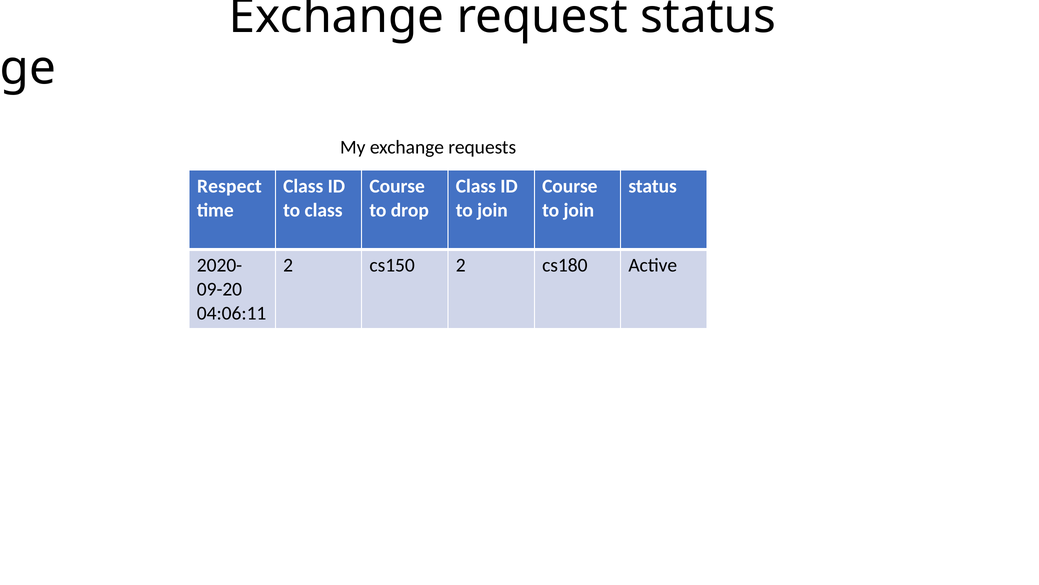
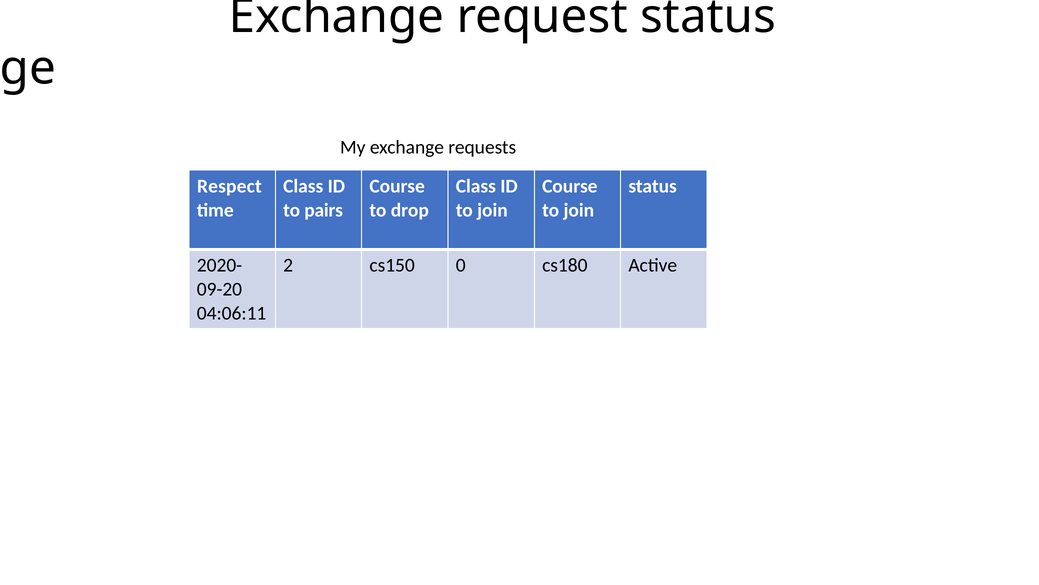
to class: class -> pairs
cs150 2: 2 -> 0
